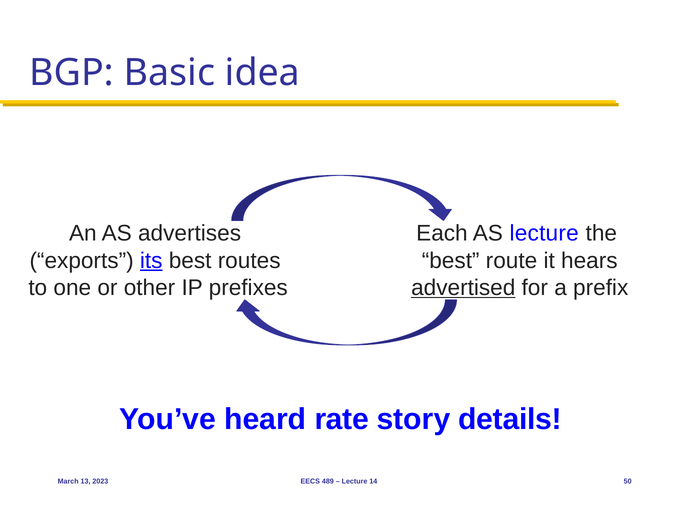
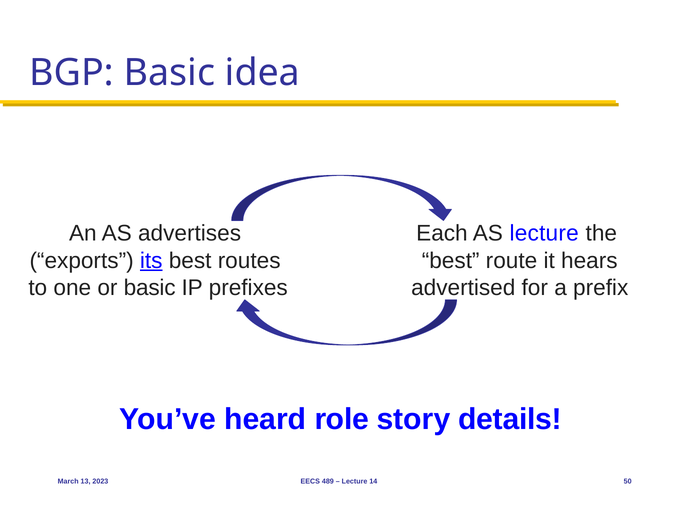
or other: other -> basic
advertised underline: present -> none
rate: rate -> role
